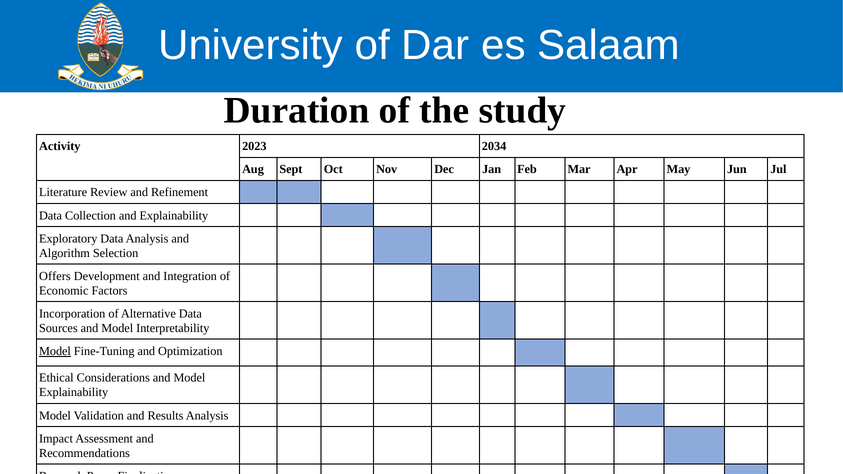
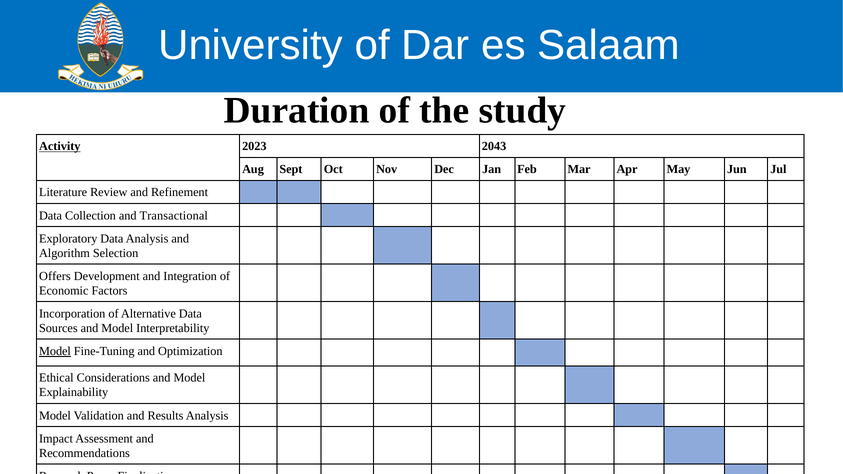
Activity underline: none -> present
2034: 2034 -> 2043
and Explainability: Explainability -> Transactional
